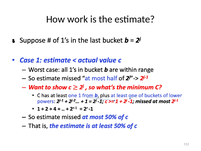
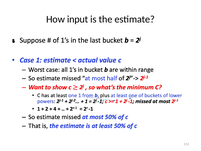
work: work -> input
